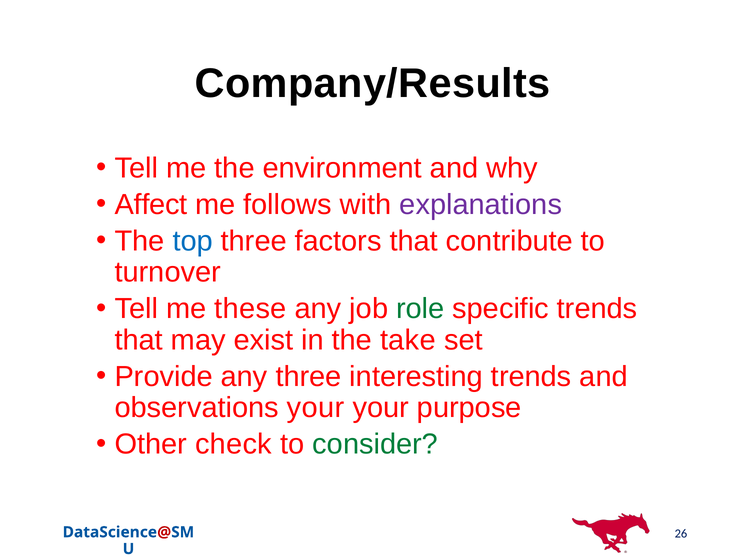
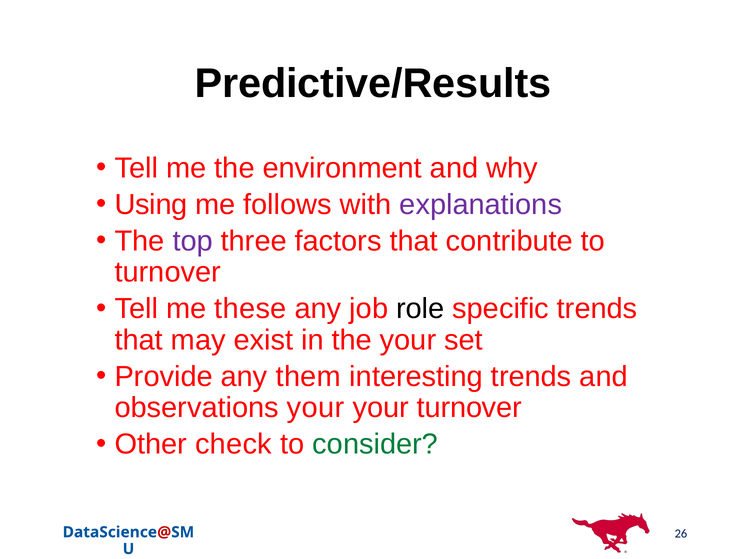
Company/Results: Company/Results -> Predictive/Results
Affect: Affect -> Using
top colour: blue -> purple
role colour: green -> black
the take: take -> your
any three: three -> them
your purpose: purpose -> turnover
